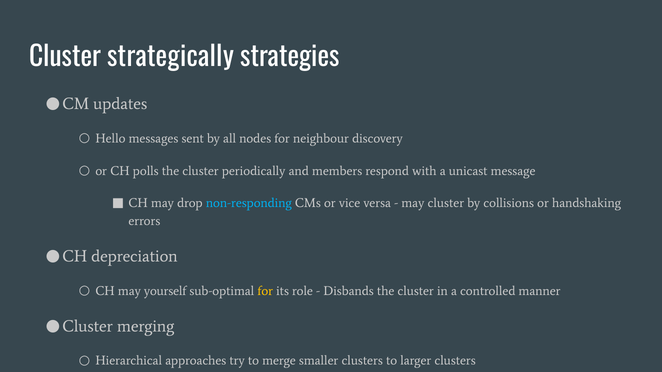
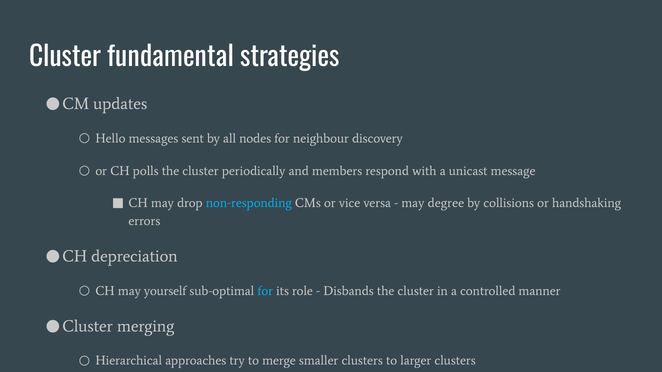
strategically: strategically -> fundamental
may cluster: cluster -> degree
for at (265, 291) colour: yellow -> light blue
